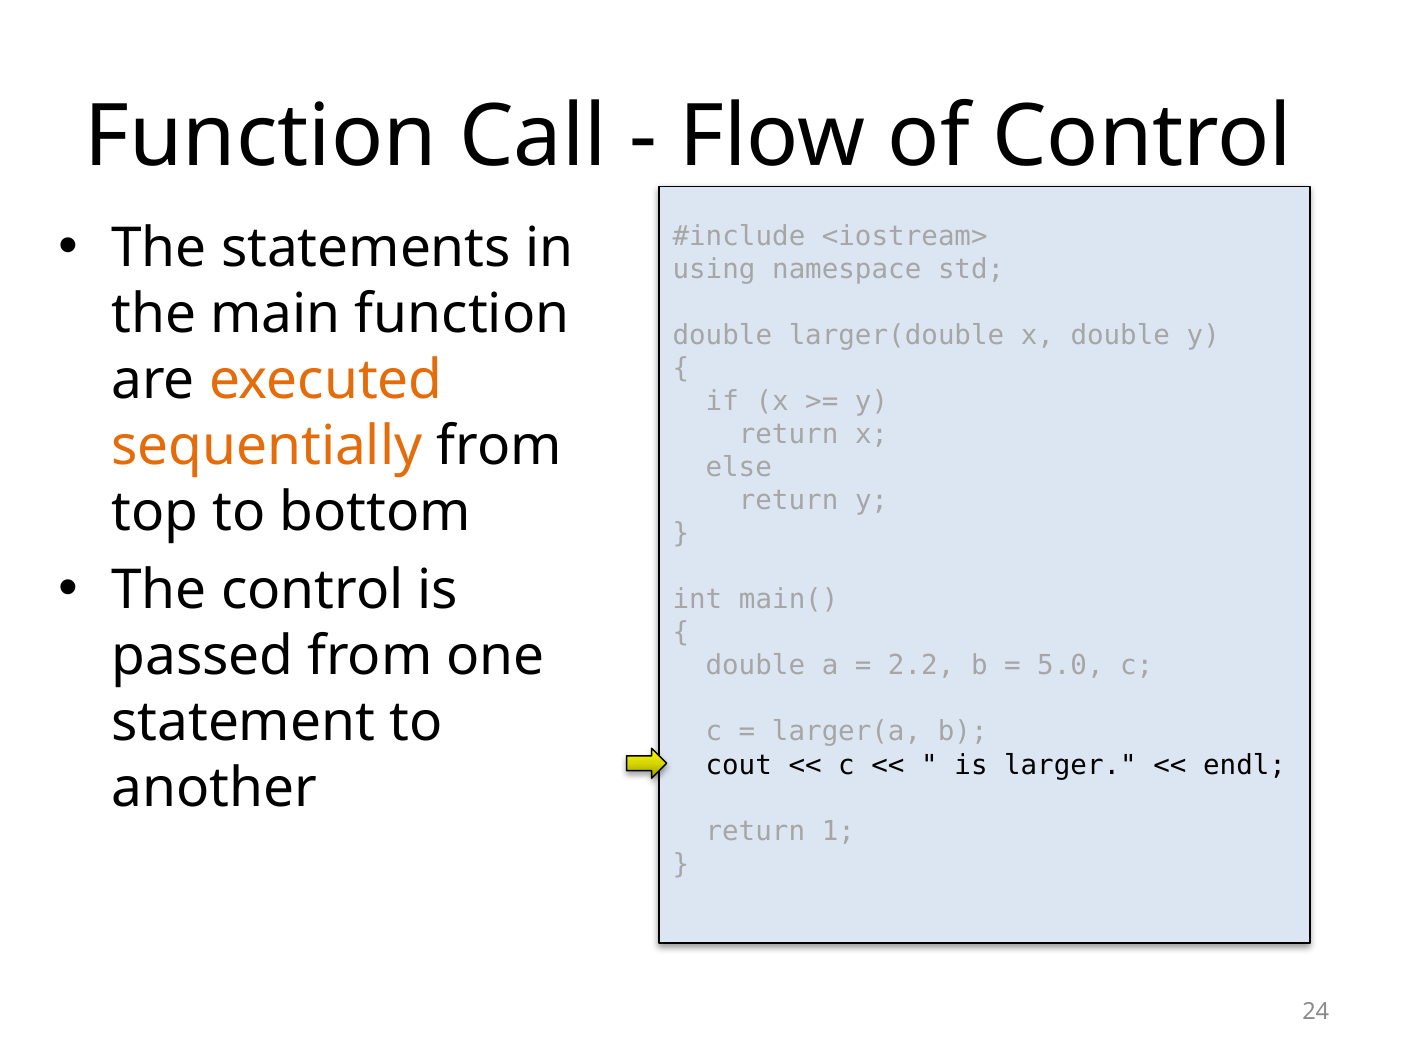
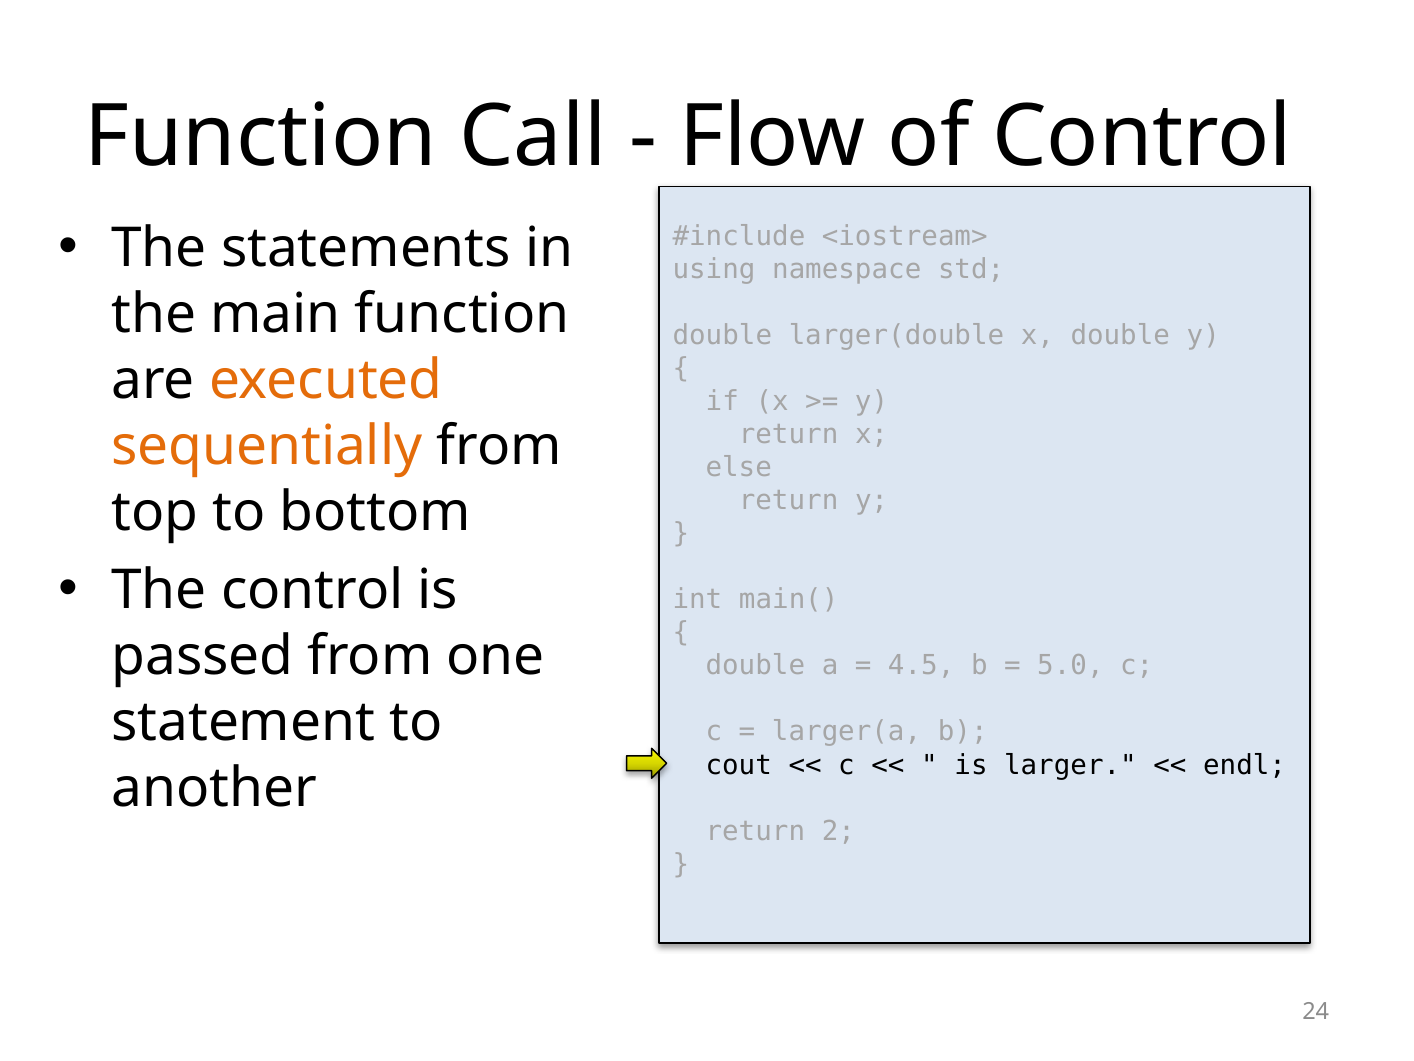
2.2: 2.2 -> 4.5
1: 1 -> 2
